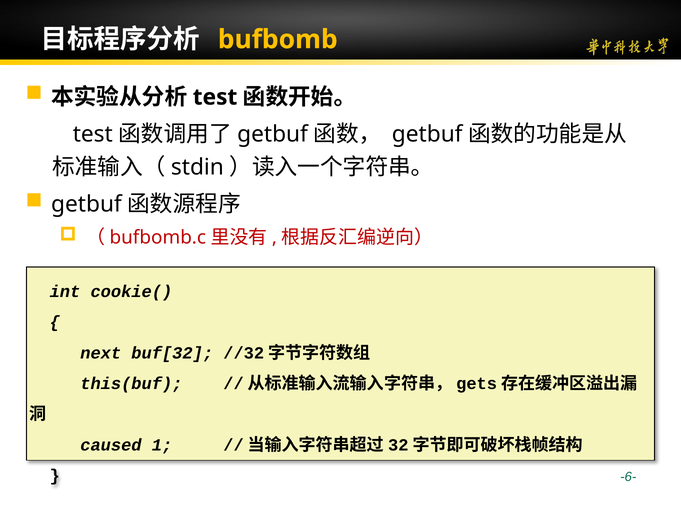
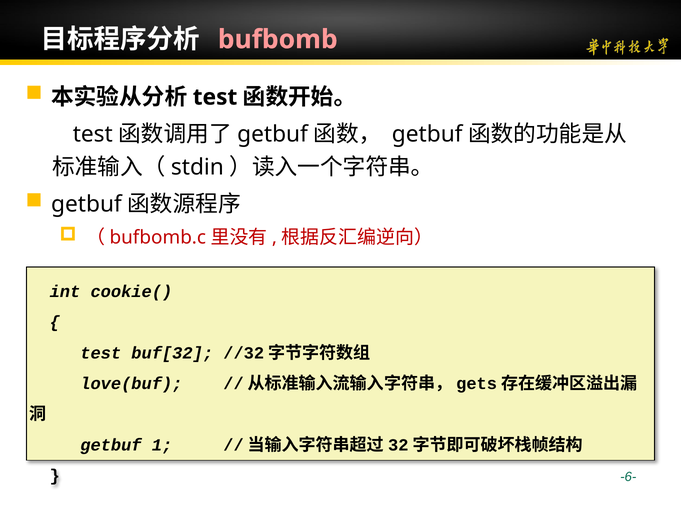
bufbomb colour: yellow -> pink
next at (101, 353): next -> test
this(buf: this(buf -> love(buf
caused at (111, 445): caused -> getbuf
